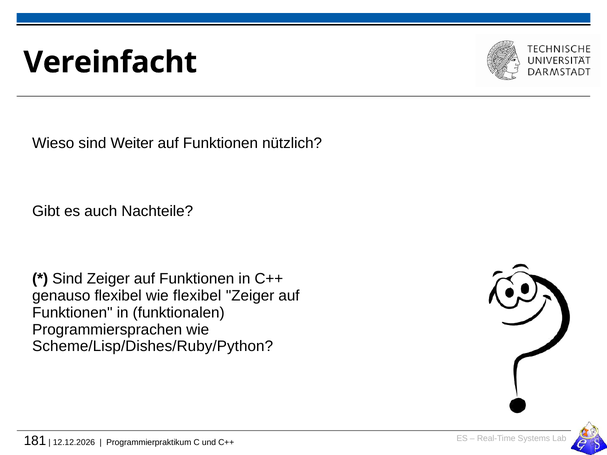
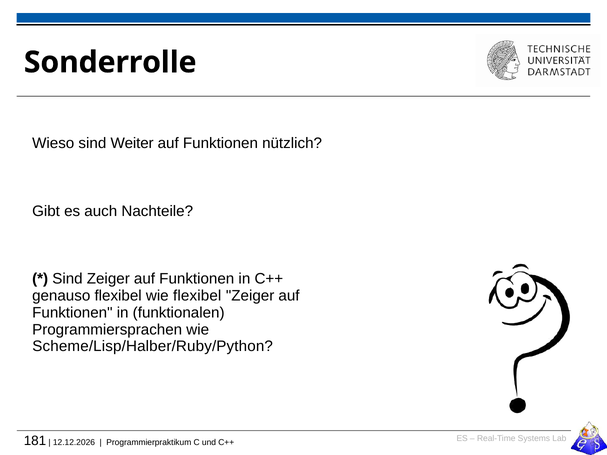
Vereinfacht: Vereinfacht -> Sonderrolle
Scheme/Lisp/Dishes/Ruby/Python: Scheme/Lisp/Dishes/Ruby/Python -> Scheme/Lisp/Halber/Ruby/Python
